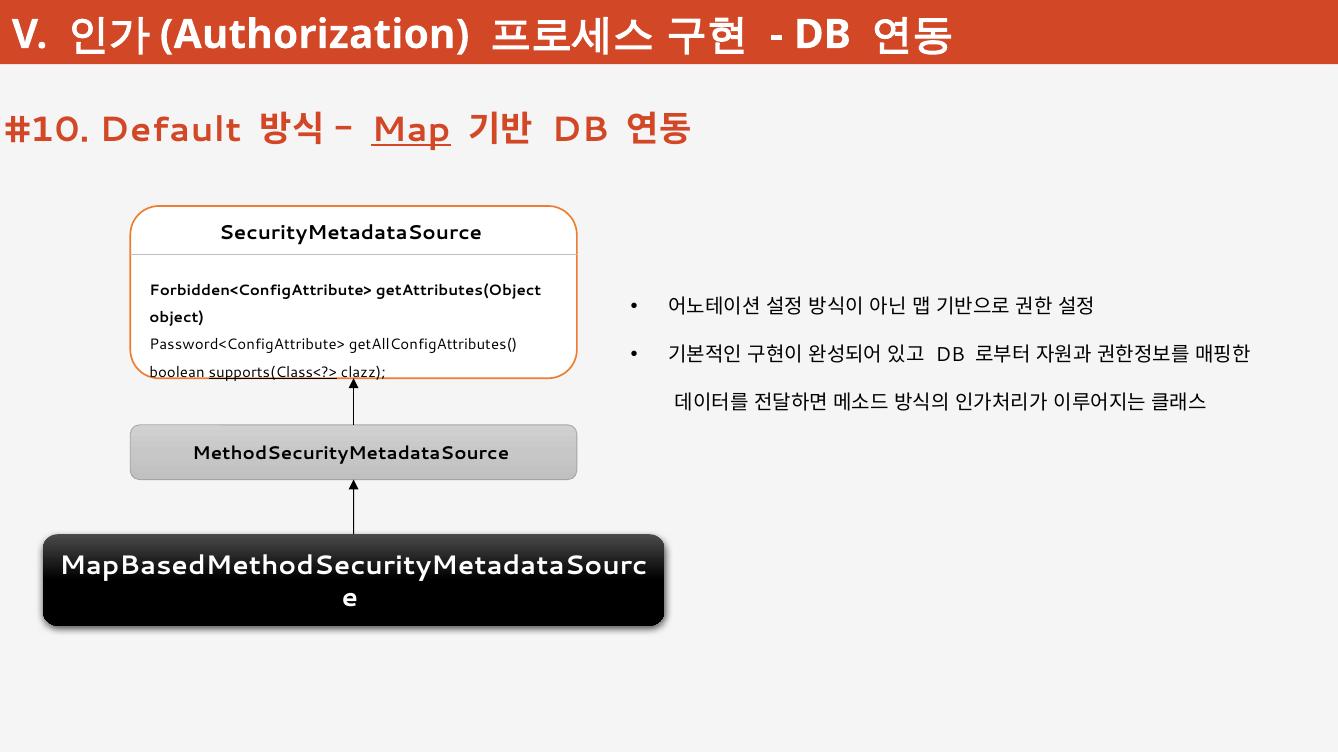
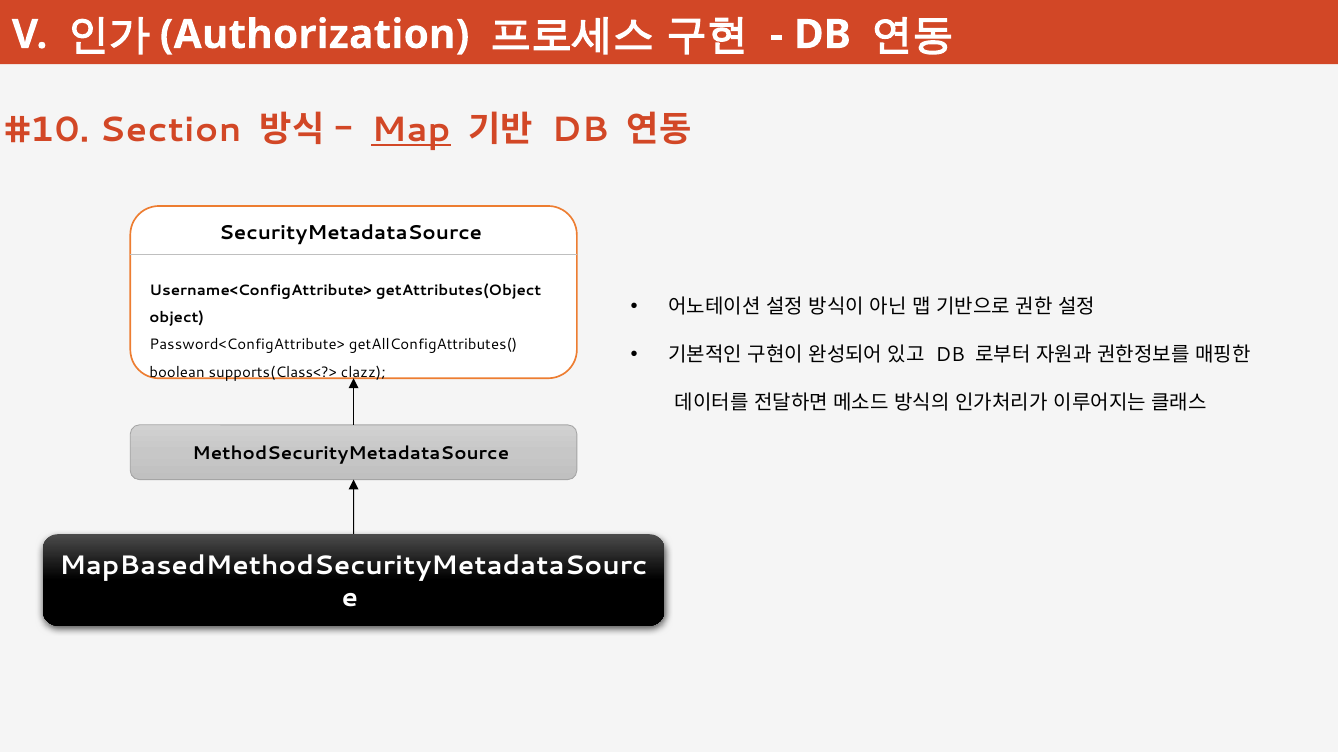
Default: Default -> Section
Forbidden<ConfigAttribute>: Forbidden<ConfigAttribute> -> Username<ConfigAttribute>
supports(Class<?> underline: present -> none
